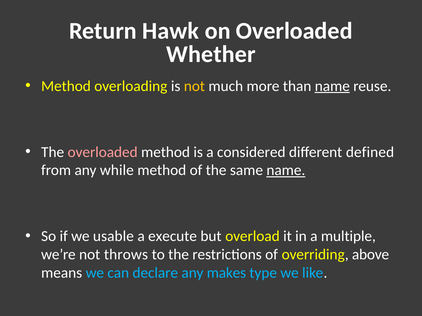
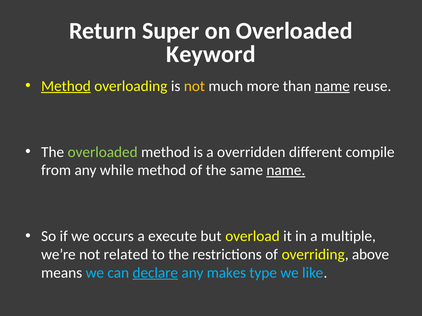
Hawk: Hawk -> Super
Whether: Whether -> Keyword
Method at (66, 86) underline: none -> present
overloaded at (103, 152) colour: pink -> light green
considered: considered -> overridden
defined: defined -> compile
usable: usable -> occurs
throws: throws -> related
declare underline: none -> present
